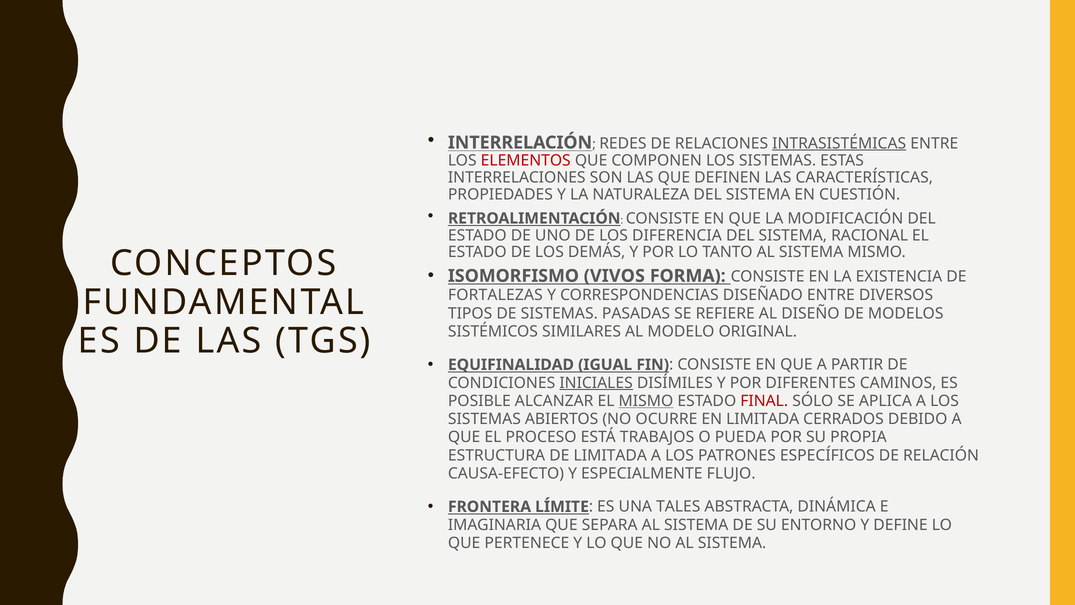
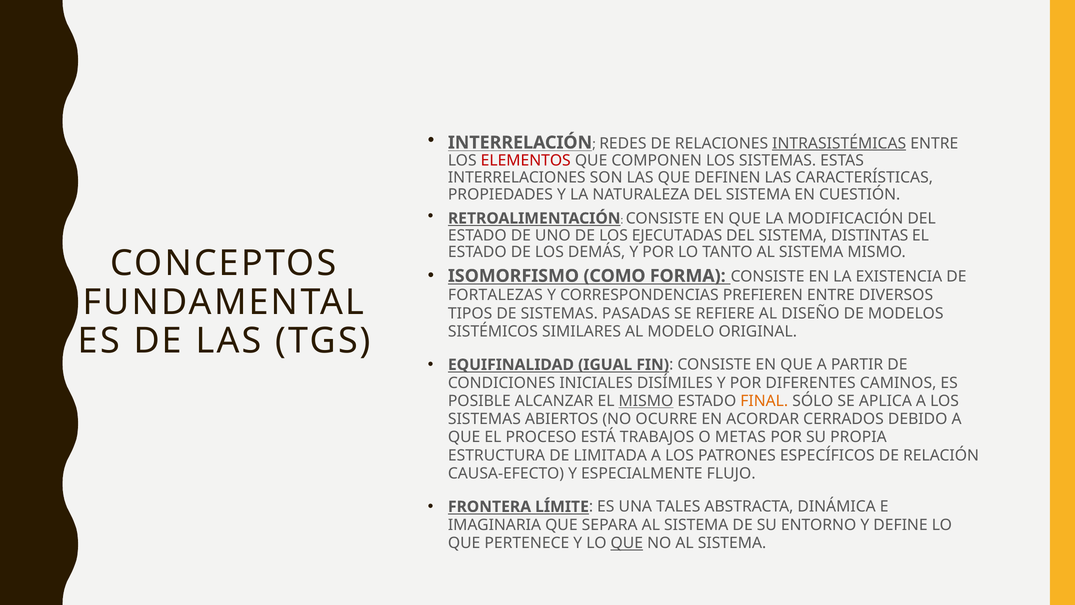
DIFERENCIA: DIFERENCIA -> EJECUTADAS
RACIONAL: RACIONAL -> DISTINTAS
VIVOS: VIVOS -> COMO
DISEÑADO: DISEÑADO -> PREFIEREN
INICIALES underline: present -> none
FINAL colour: red -> orange
EN LIMITADA: LIMITADA -> ACORDAR
PUEDA: PUEDA -> METAS
QUE at (627, 543) underline: none -> present
